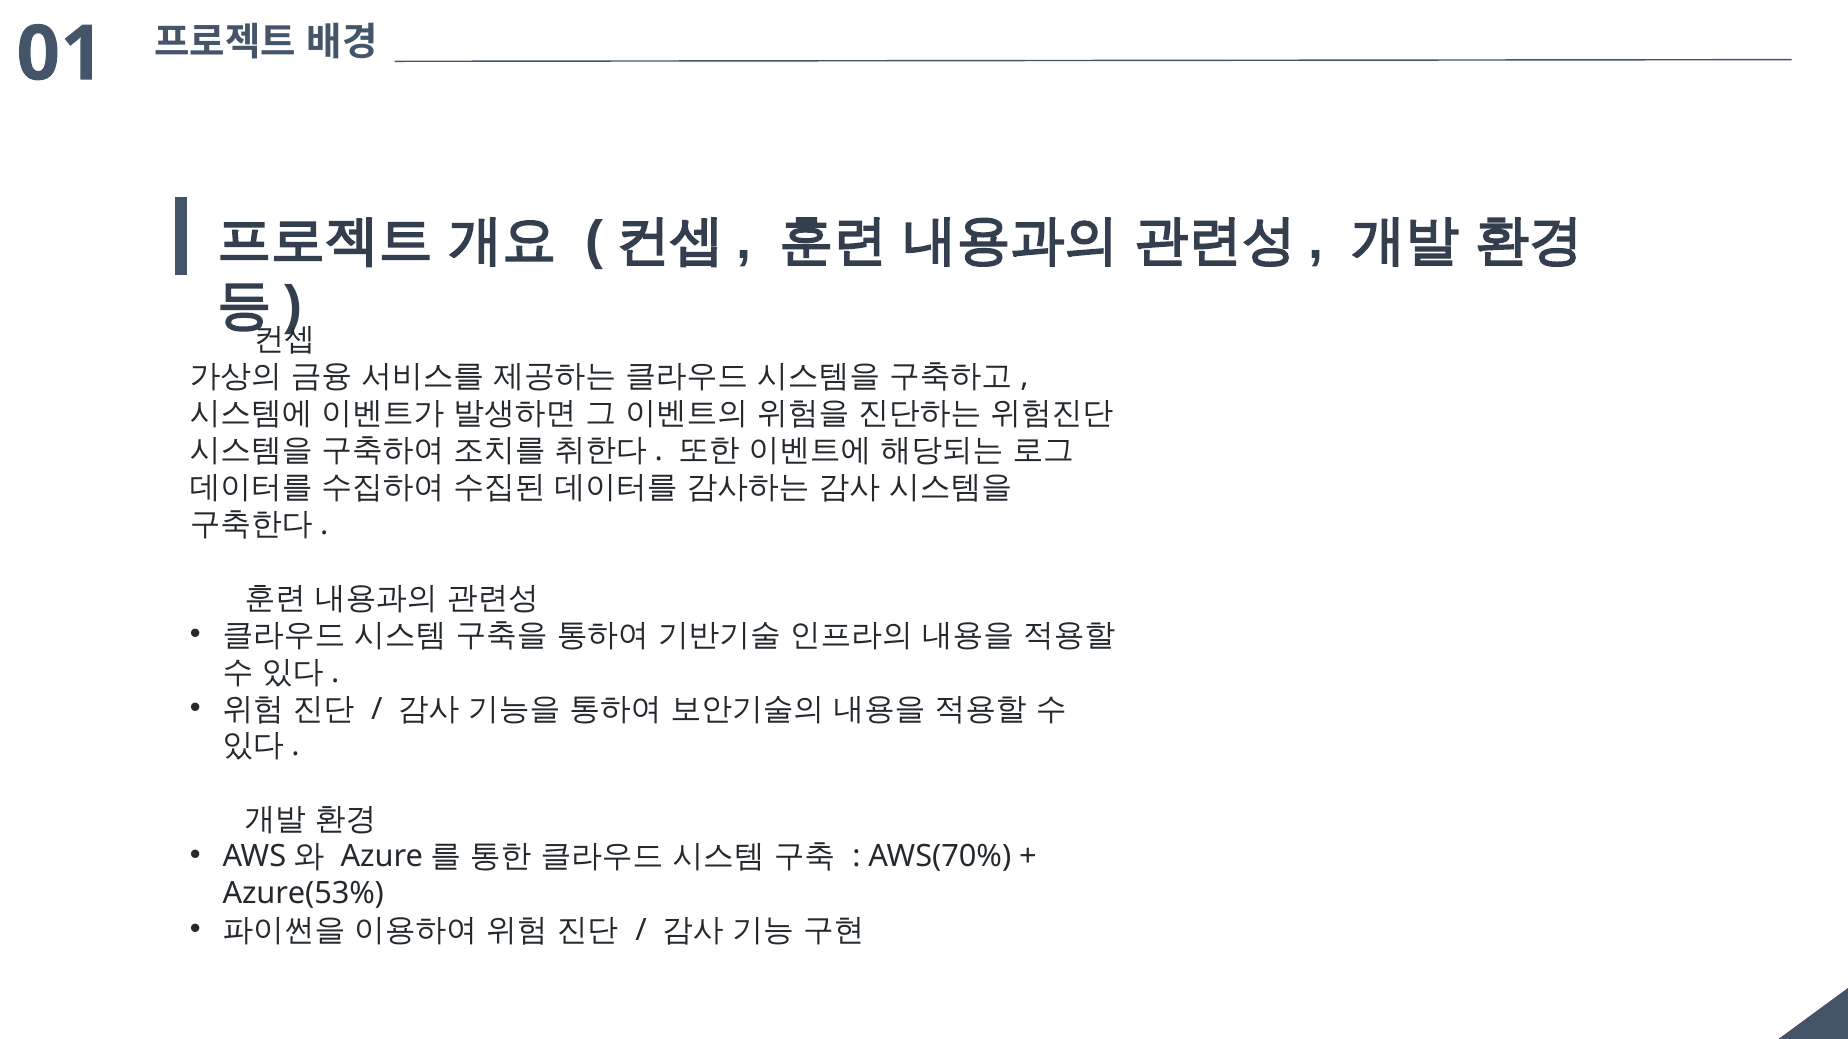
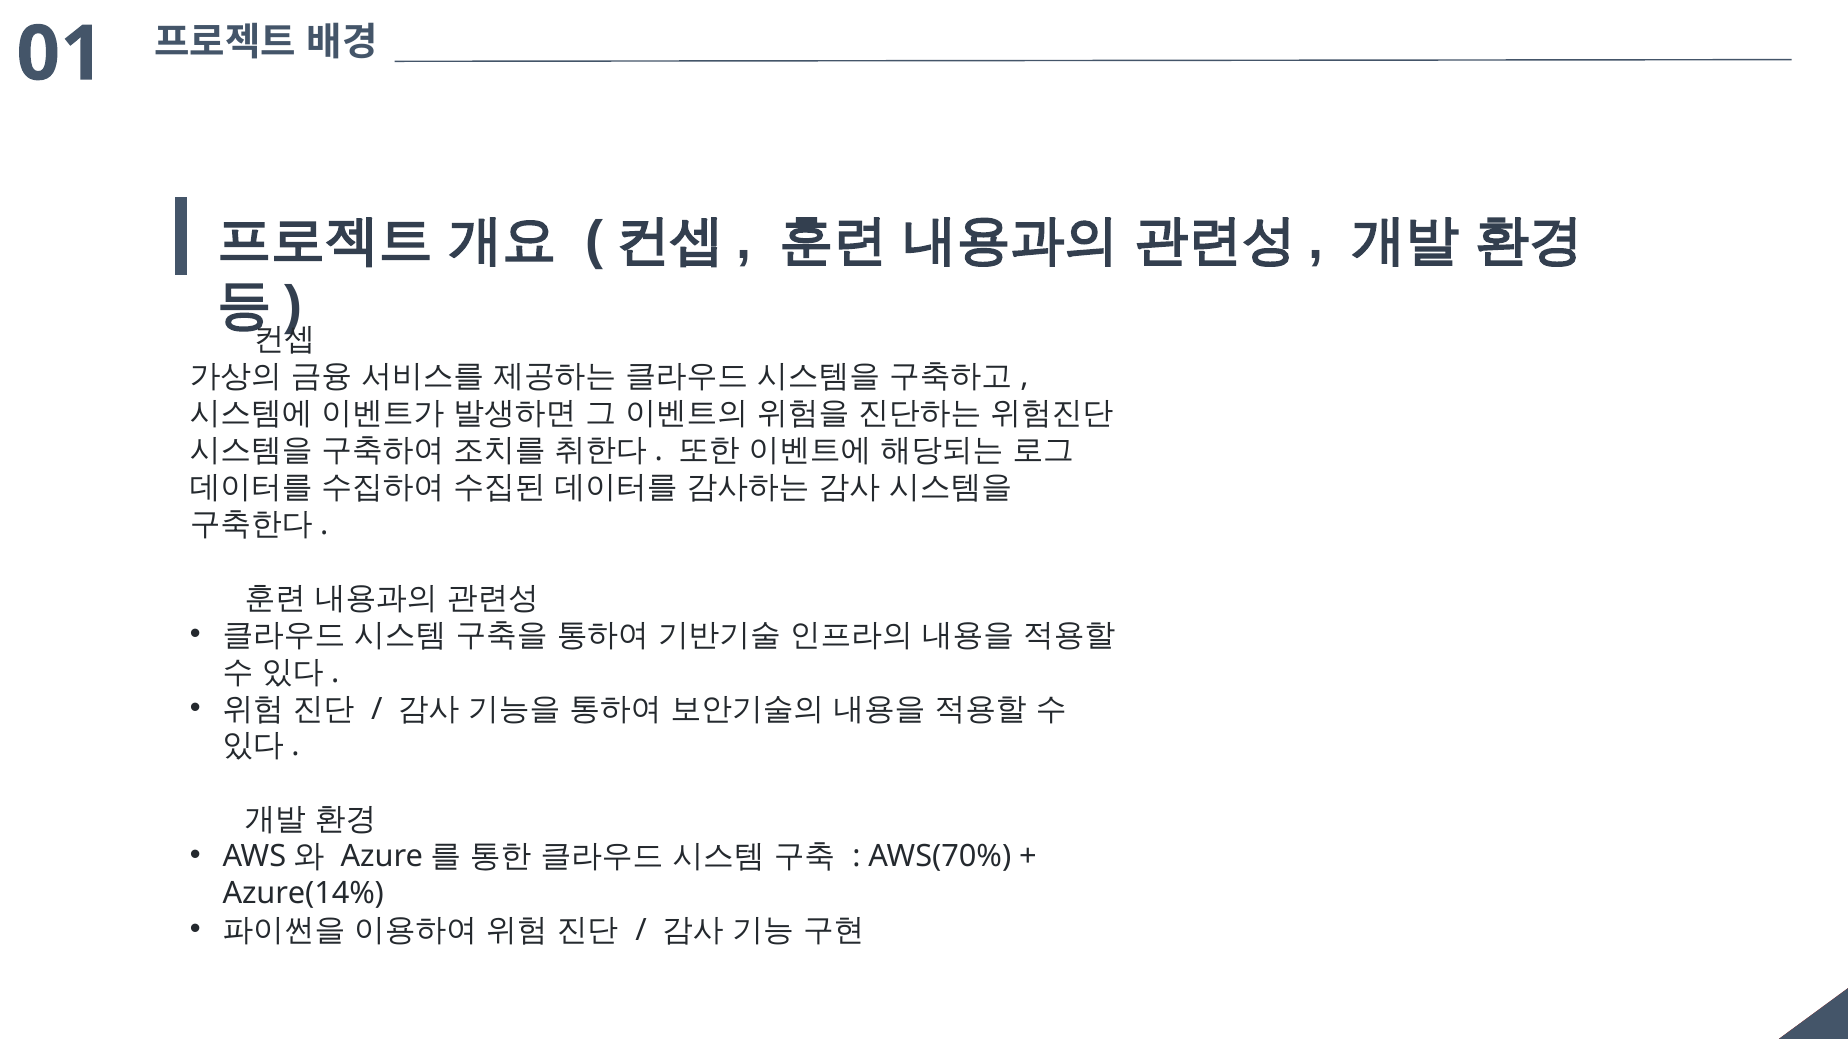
Azure(53%: Azure(53% -> Azure(14%
